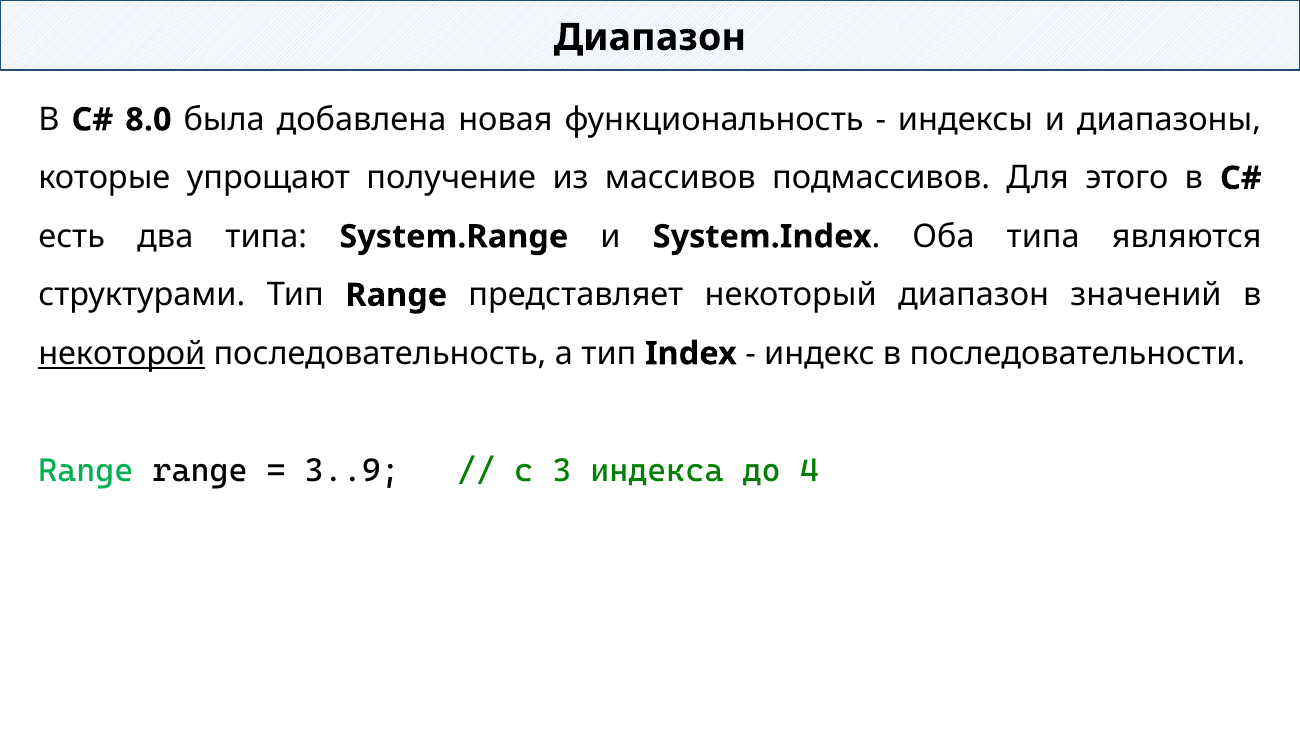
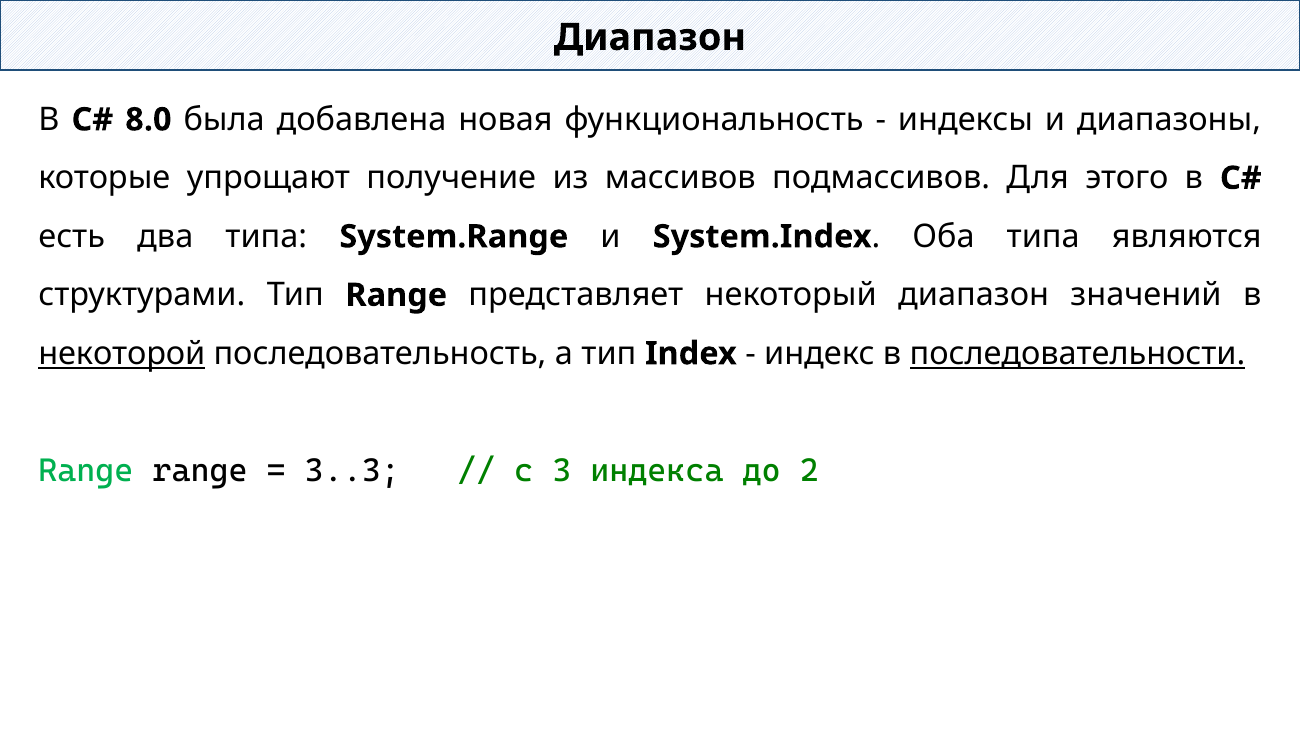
последовательности underline: none -> present
3..9: 3..9 -> 3..3
4: 4 -> 2
